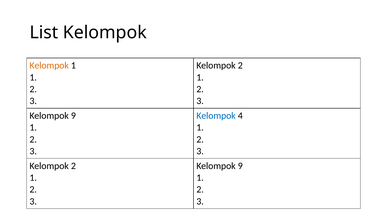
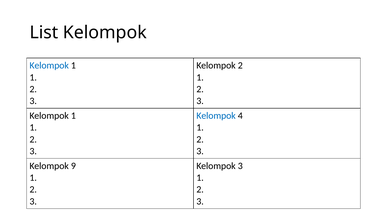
Kelompok at (49, 65) colour: orange -> blue
9 at (73, 116): 9 -> 1
2 at (73, 166): 2 -> 9
9 at (240, 166): 9 -> 3
